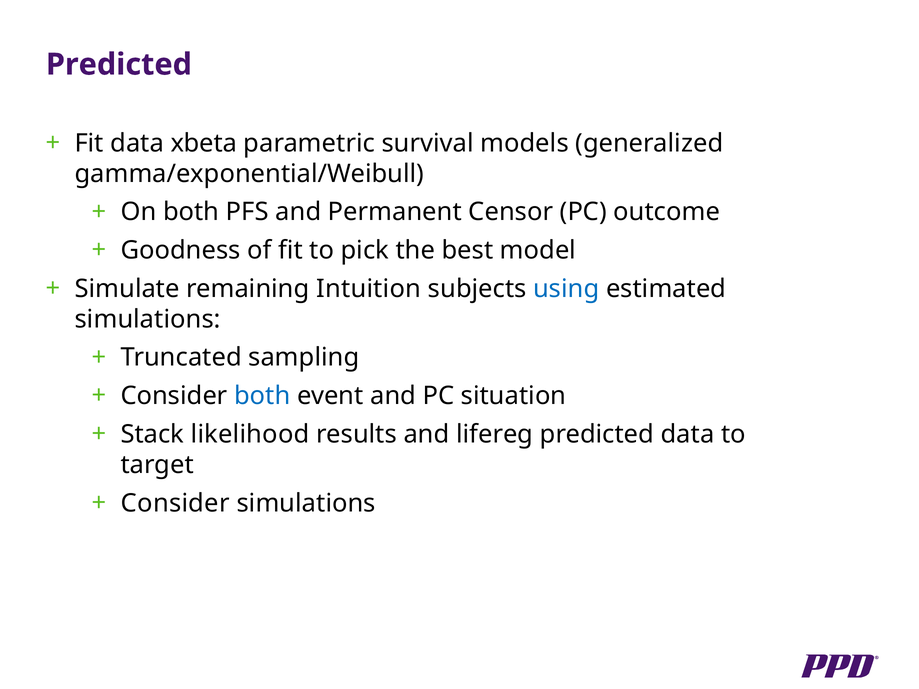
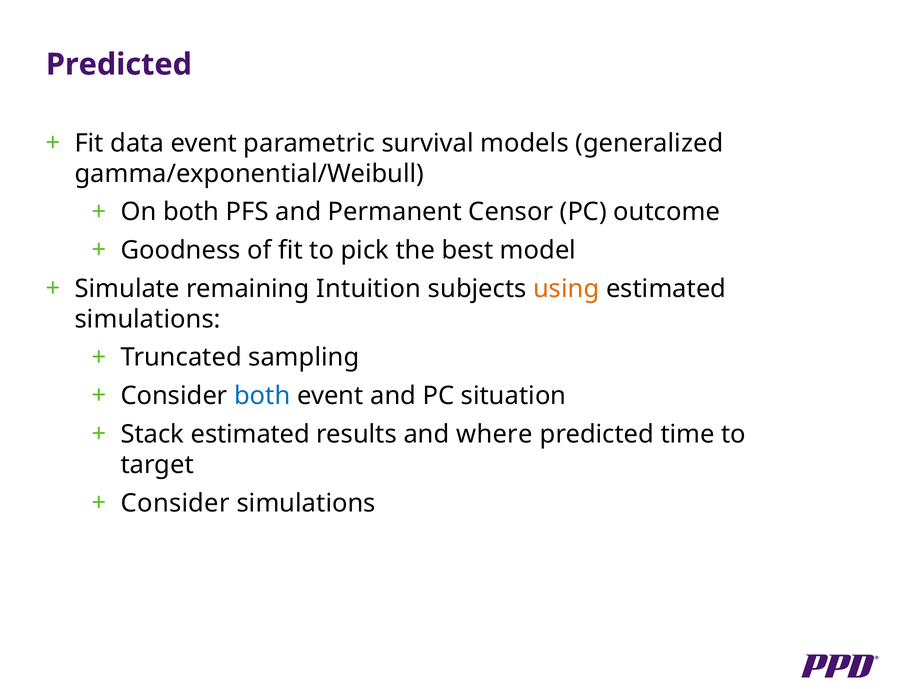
data xbeta: xbeta -> event
using colour: blue -> orange
Stack likelihood: likelihood -> estimated
lifereg: lifereg -> where
predicted data: data -> time
